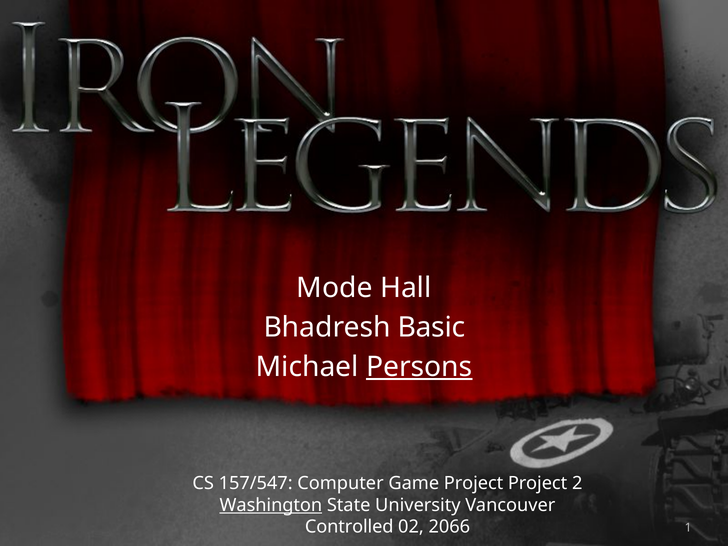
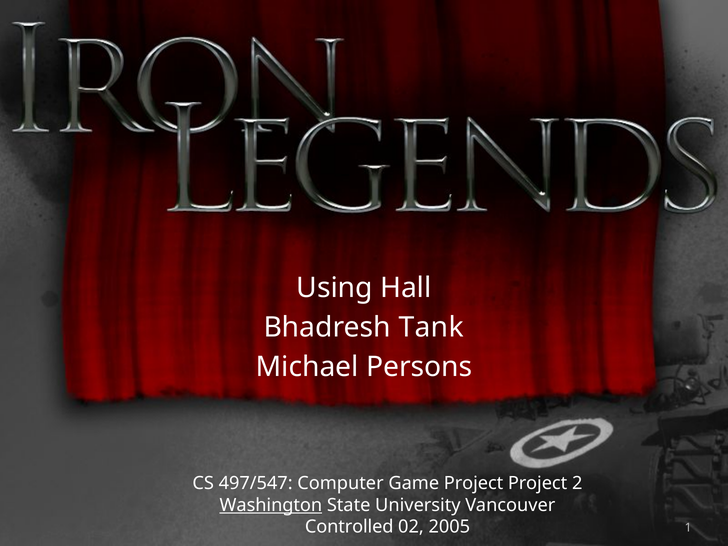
Mode: Mode -> Using
Basic: Basic -> Tank
Persons underline: present -> none
157/547: 157/547 -> 497/547
2066: 2066 -> 2005
